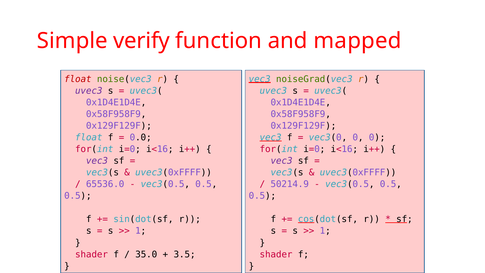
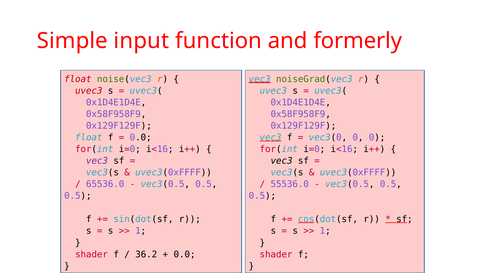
verify: verify -> input
mapped: mapped -> formerly
uvec3 at (89, 91) colour: purple -> red
vec3 at (282, 161) colour: purple -> black
50214.9: 50214.9 -> 55536.0
35.0: 35.0 -> 36.2
3.5 at (185, 254): 3.5 -> 0.0
